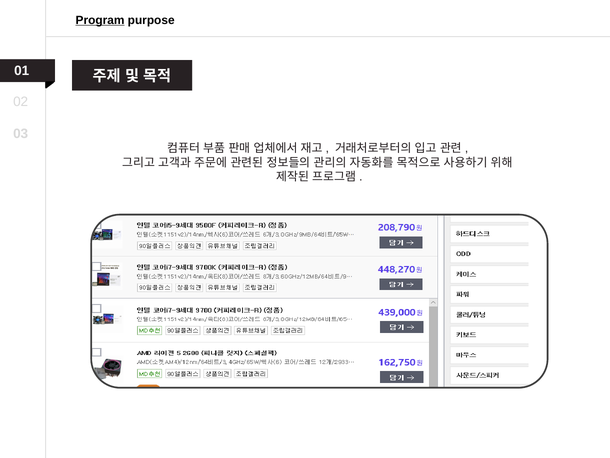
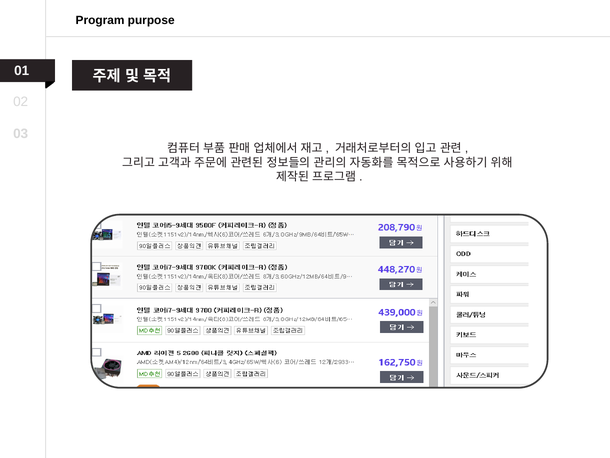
Program underline: present -> none
